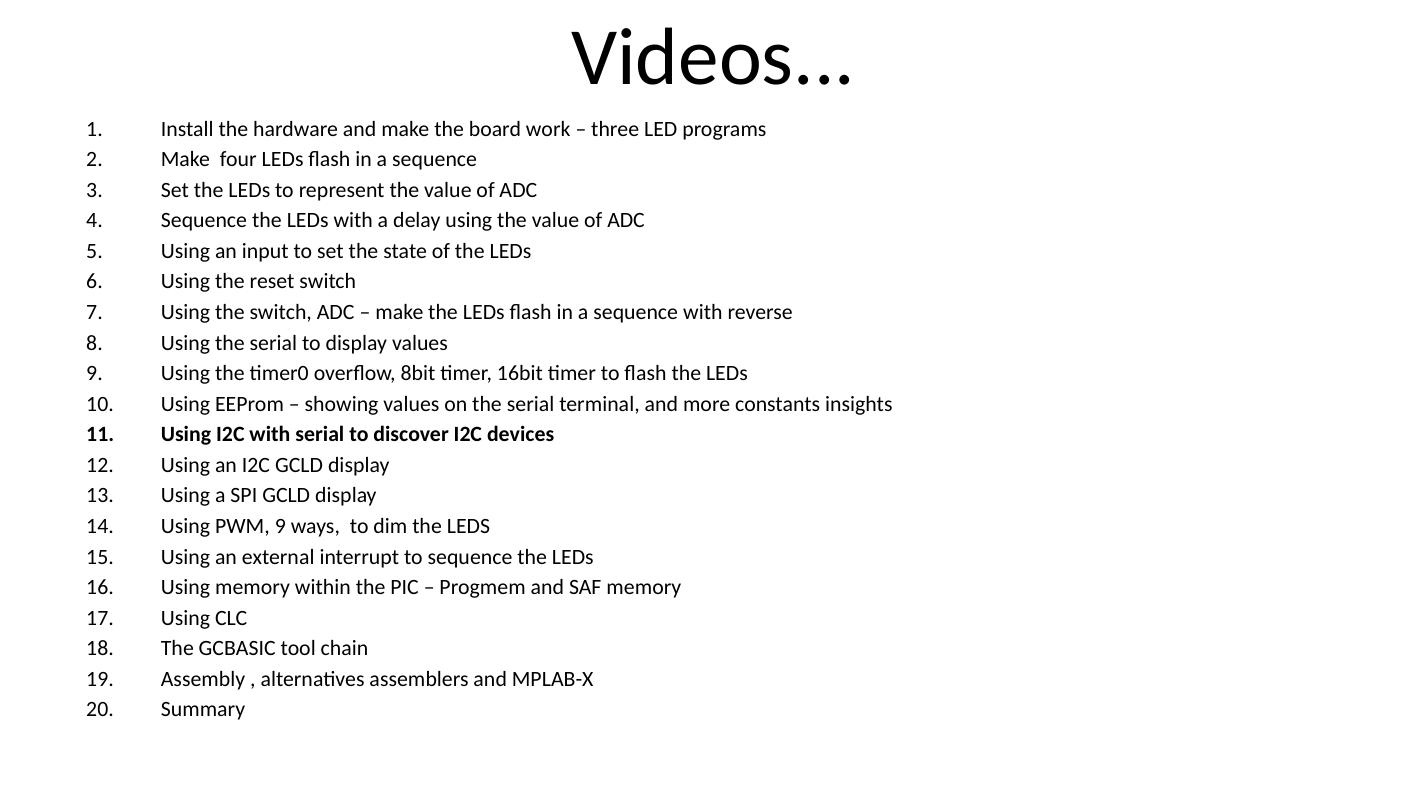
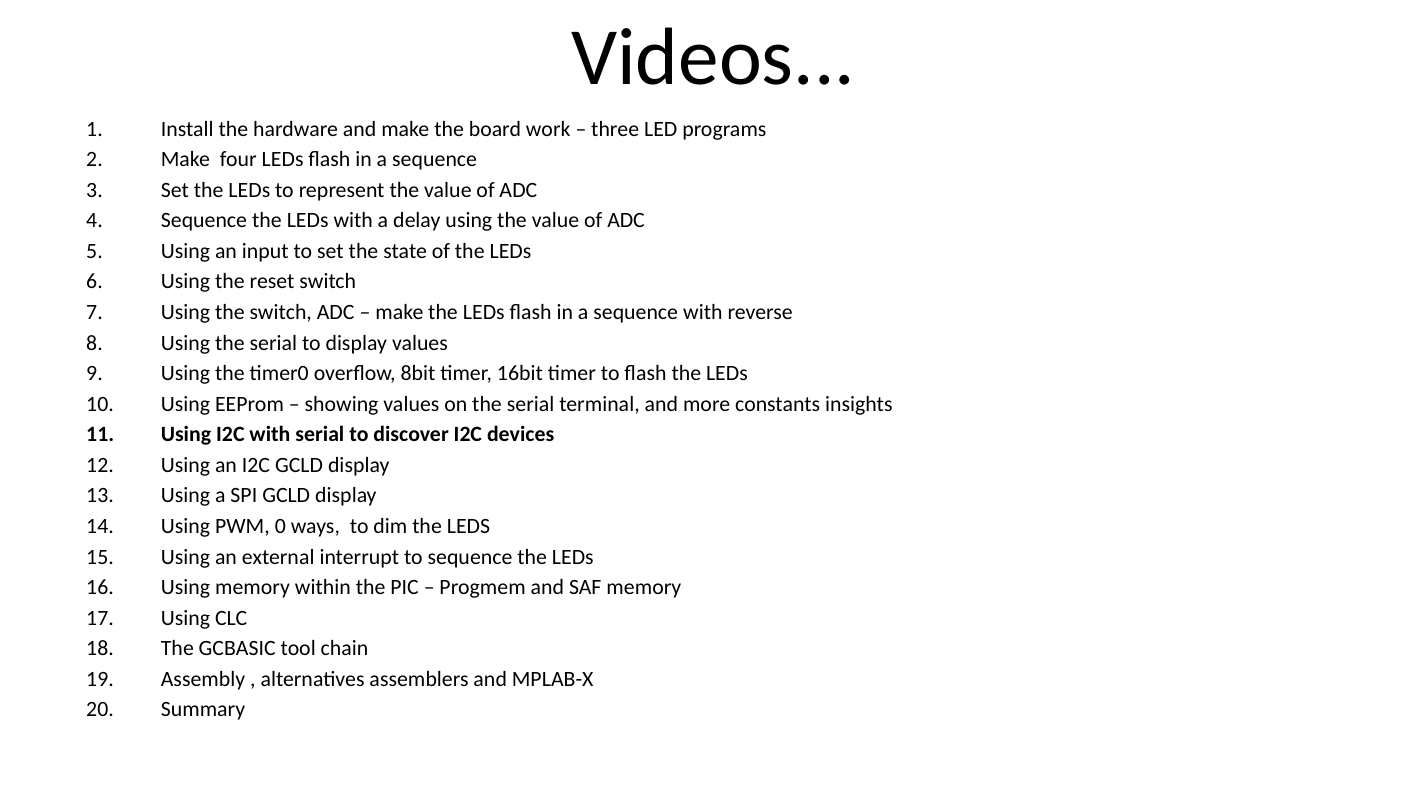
PWM 9: 9 -> 0
